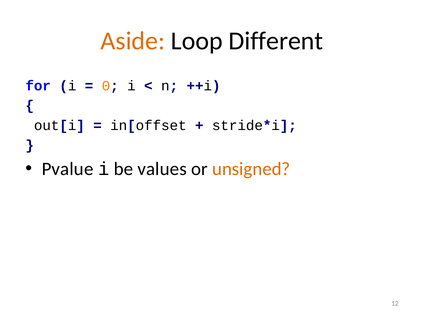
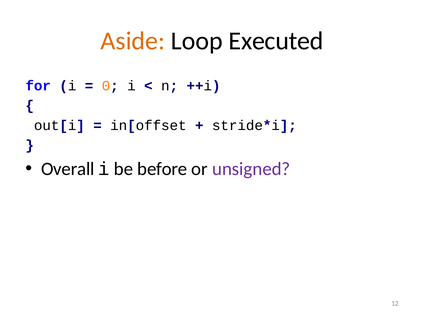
Different: Different -> Executed
Pvalue: Pvalue -> Overall
values: values -> before
unsigned colour: orange -> purple
